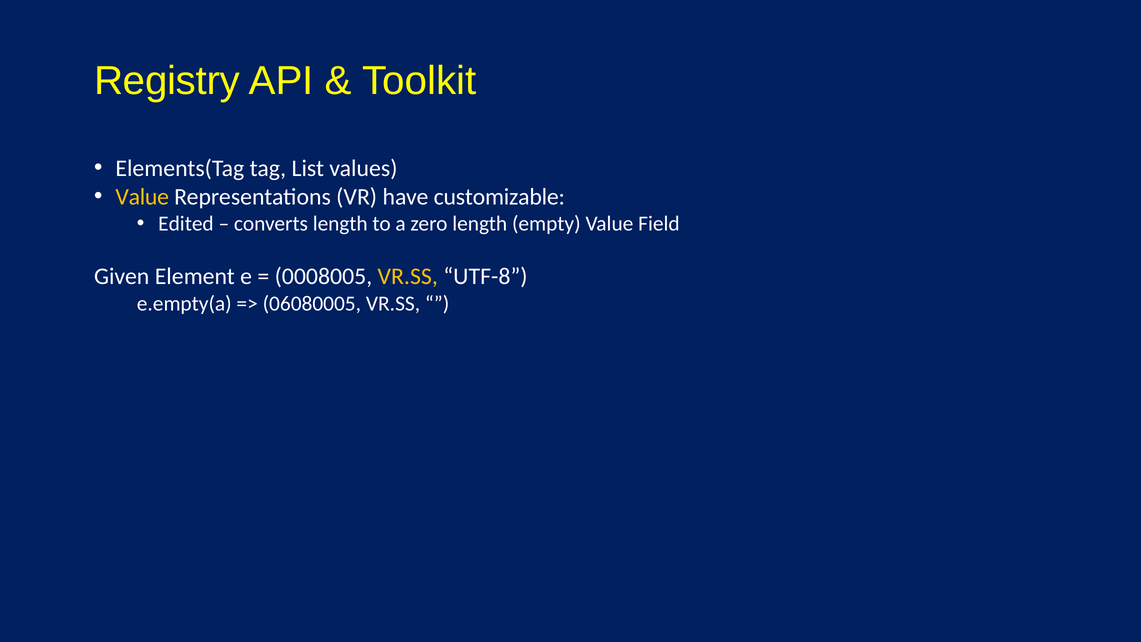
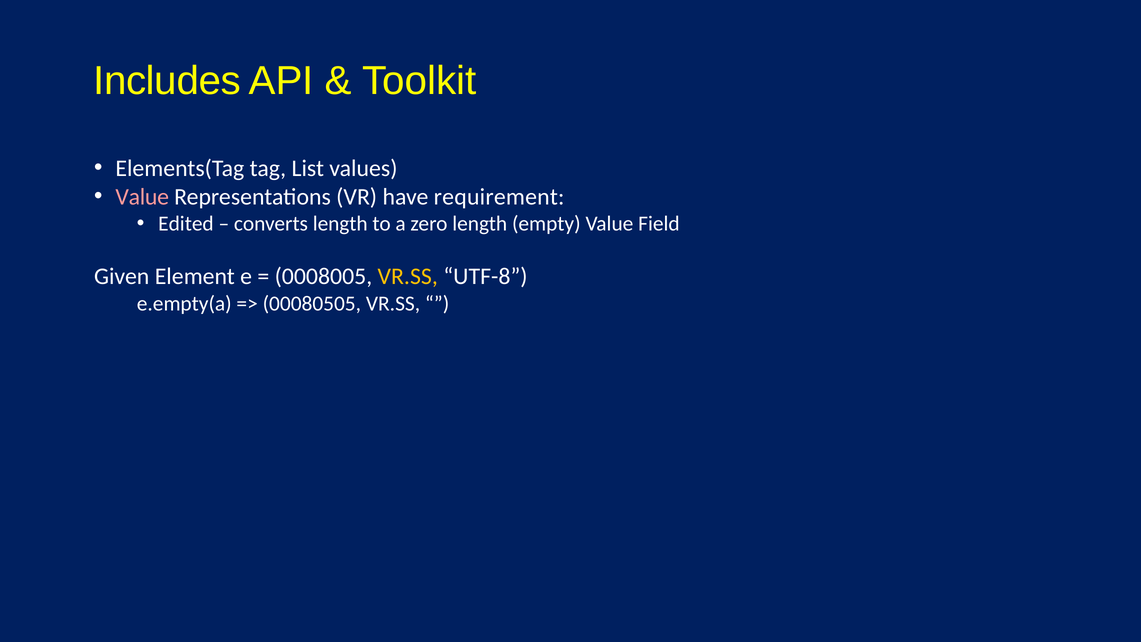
Registry: Registry -> Includes
Value at (142, 197) colour: yellow -> pink
customizable: customizable -> requirement
06080005: 06080005 -> 00080505
